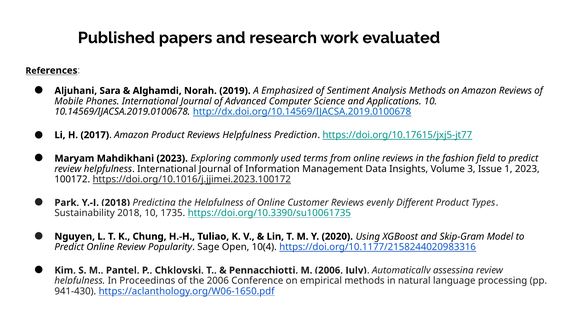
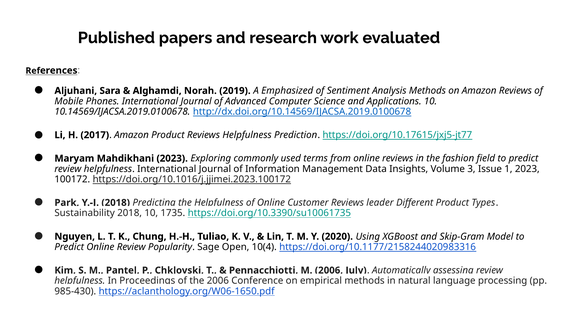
evenly: evenly -> leader
941-430: 941-430 -> 985-430
